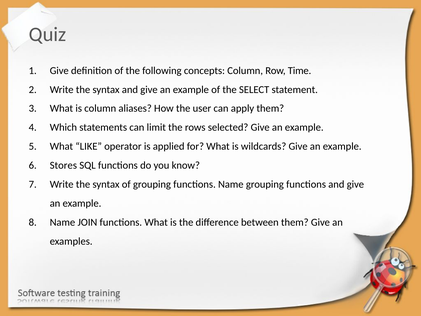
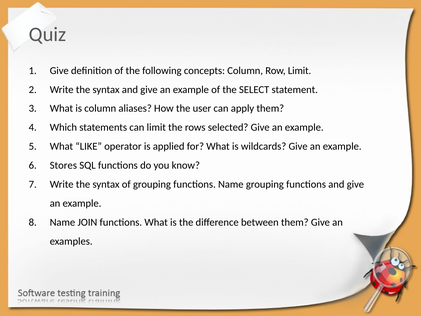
Row Time: Time -> Limit
